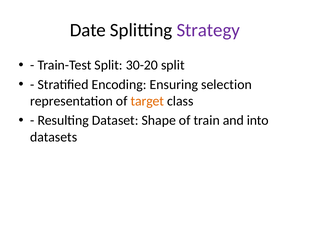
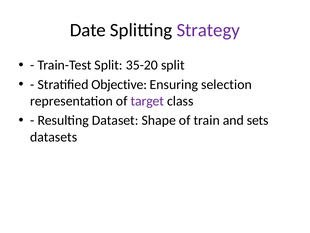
30-20: 30-20 -> 35-20
Encoding: Encoding -> Objective
target colour: orange -> purple
into: into -> sets
